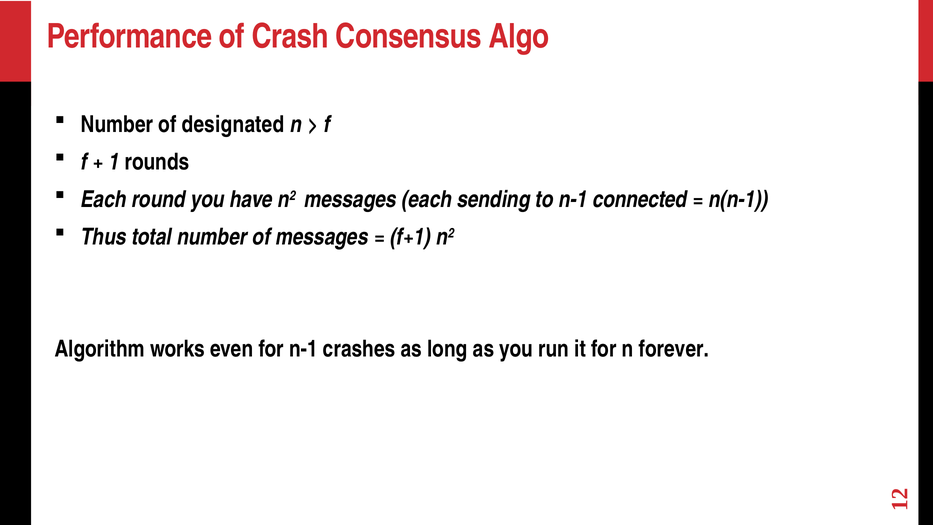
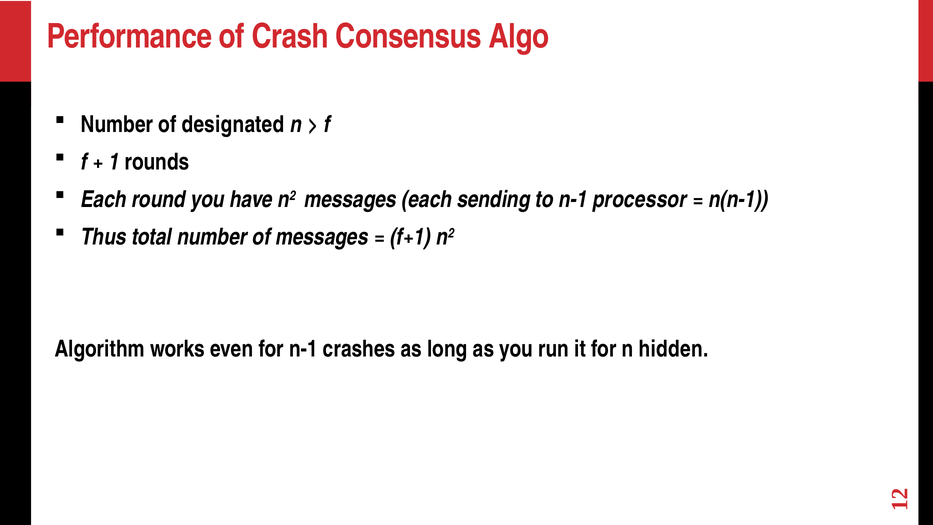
connected: connected -> processor
forever: forever -> hidden
